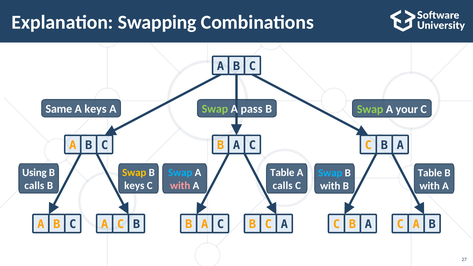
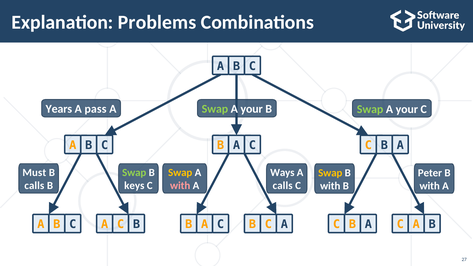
Swapping: Swapping -> Problems
Same: Same -> Years
A keys: keys -> pass
pass at (252, 109): pass -> your
Using: Using -> Must
Swap at (134, 173) colour: yellow -> light green
Swap at (180, 173) colour: light blue -> yellow
Table at (282, 173): Table -> Ways
Swap at (330, 173) colour: light blue -> yellow
Table at (430, 173): Table -> Peter
